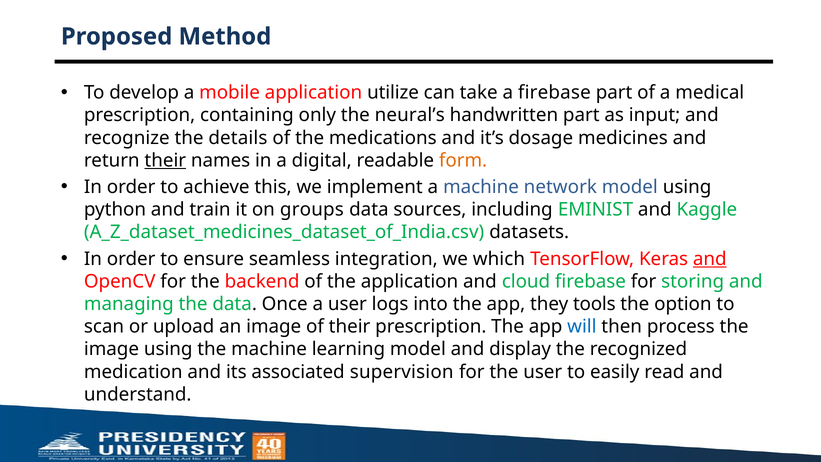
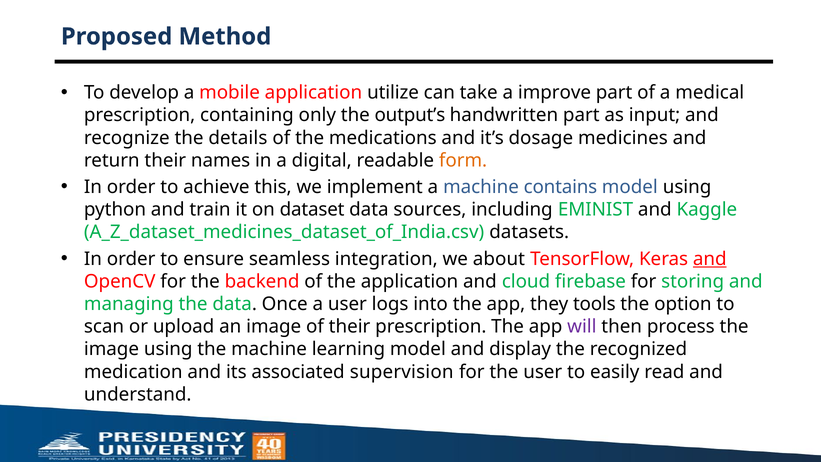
a firebase: firebase -> improve
neural’s: neural’s -> output’s
their at (165, 160) underline: present -> none
network: network -> contains
groups: groups -> dataset
which: which -> about
will colour: blue -> purple
